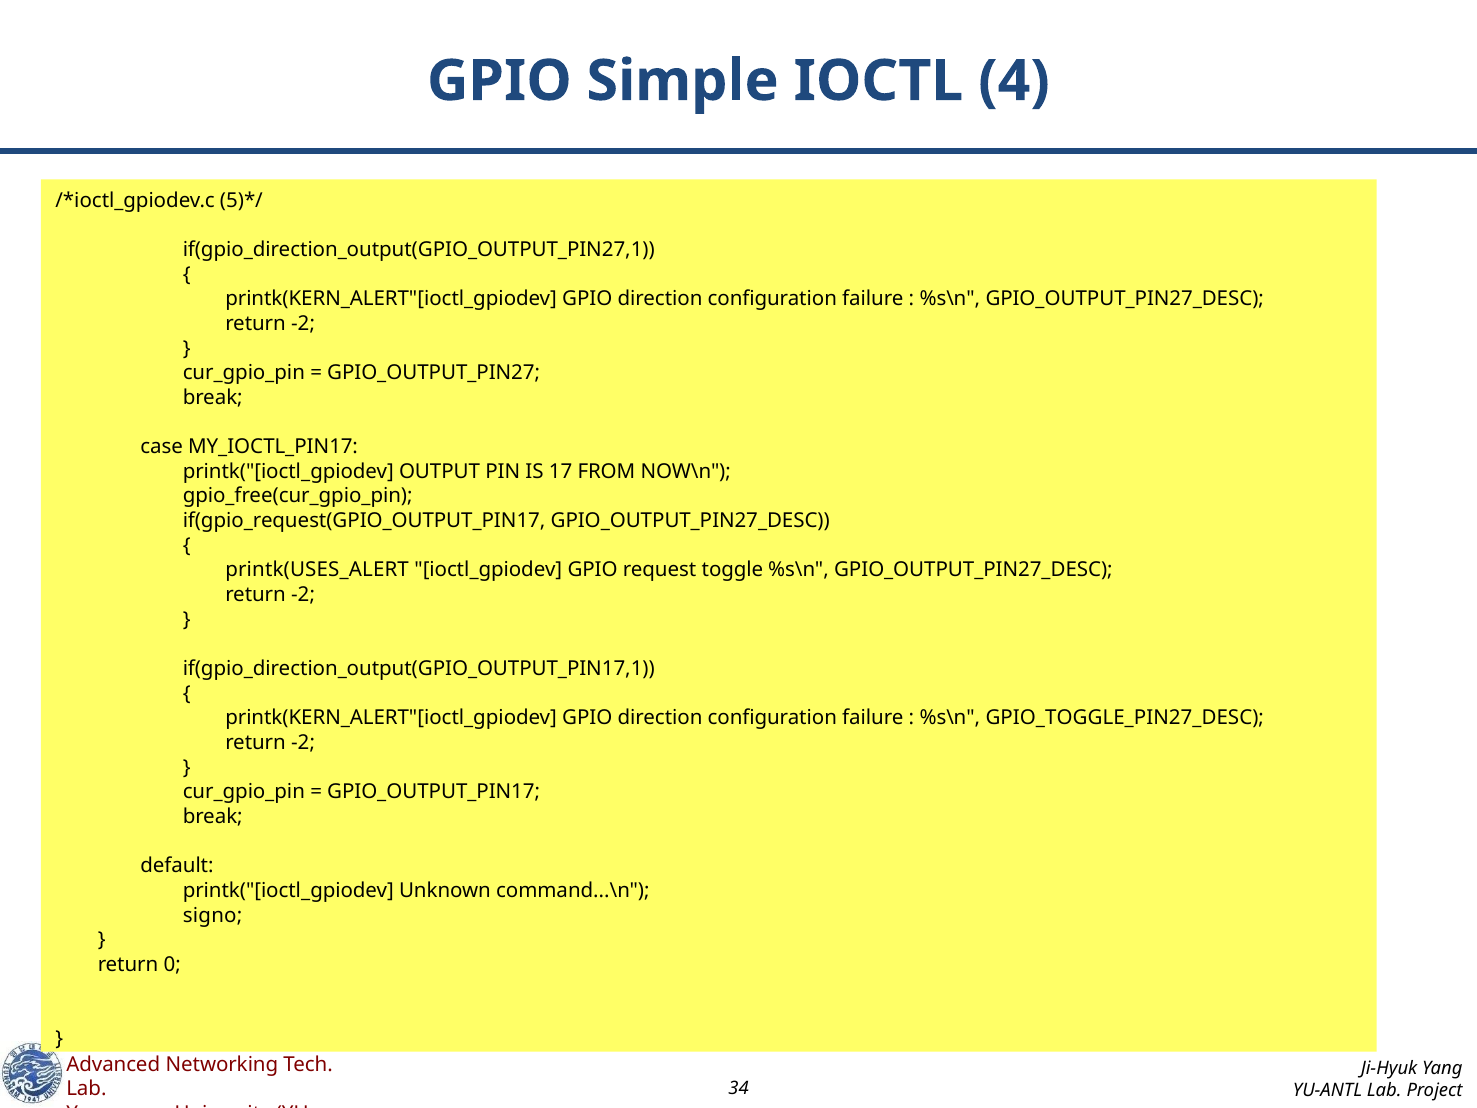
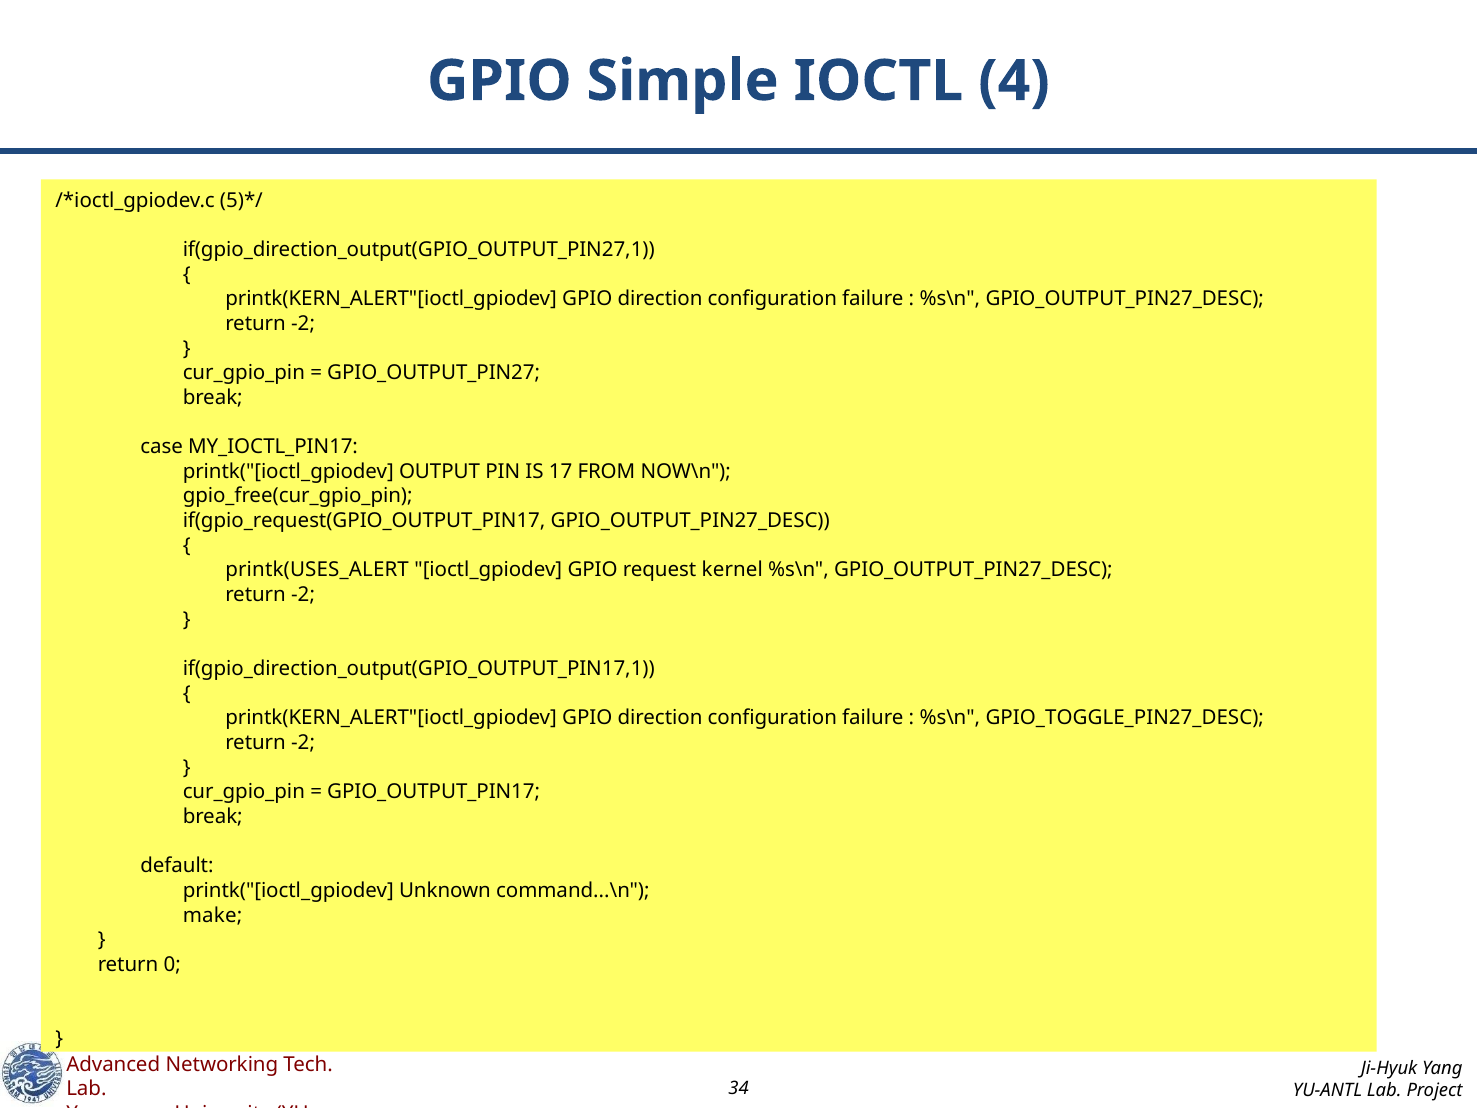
toggle: toggle -> kernel
signo: signo -> make
